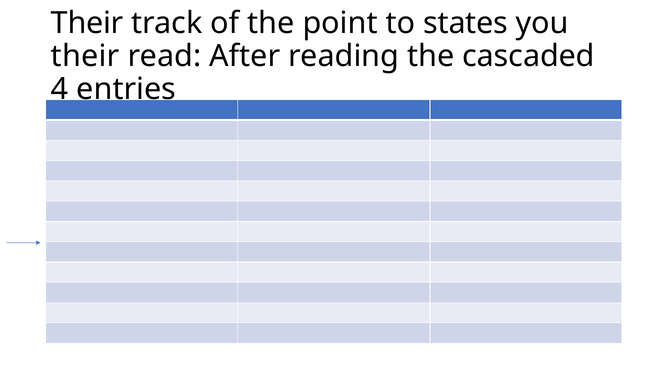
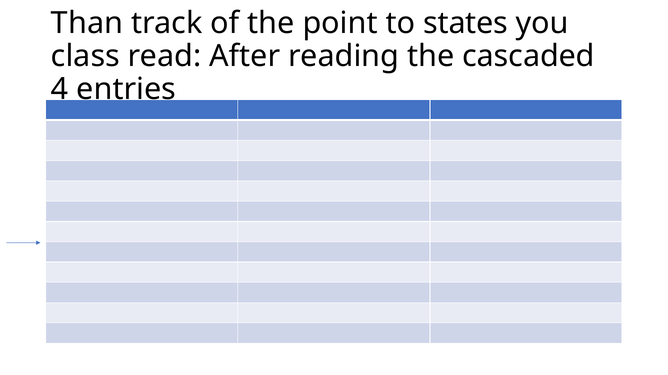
Their at (87, 23): Their -> Than
their at (85, 56): their -> class
